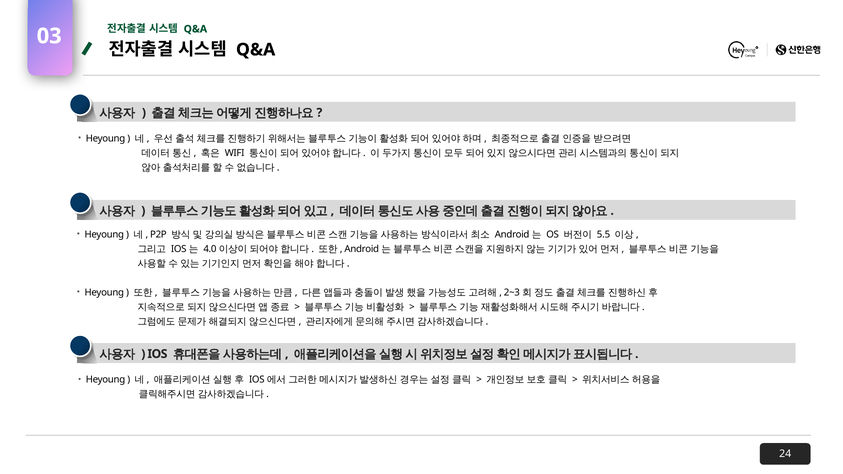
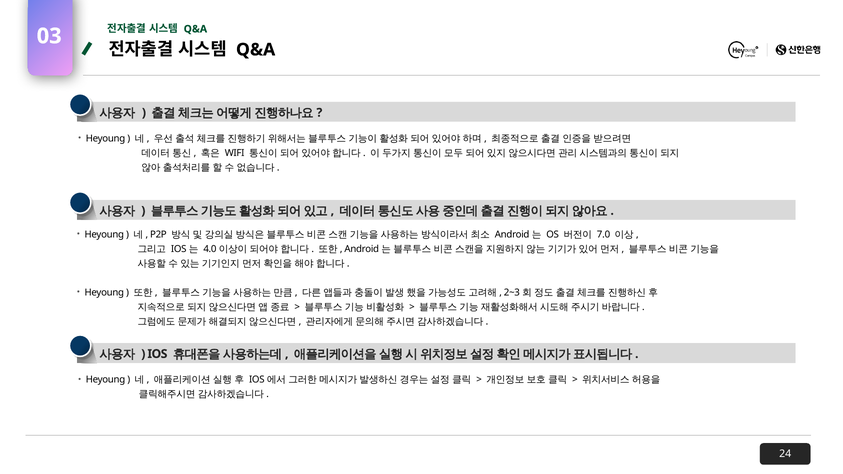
5.5: 5.5 -> 7.0
